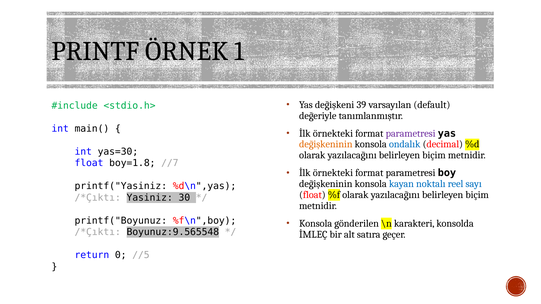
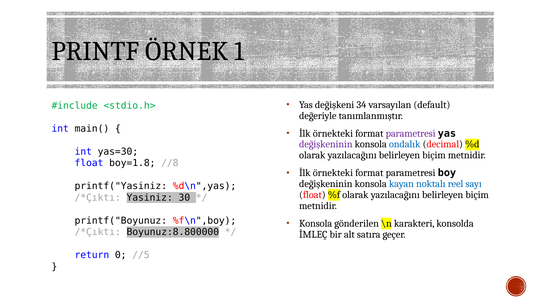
39: 39 -> 34
değişkeninin at (326, 144) colour: orange -> purple
//7: //7 -> //8
Boyunuz:9.565548: Boyunuz:9.565548 -> Boyunuz:8.800000
